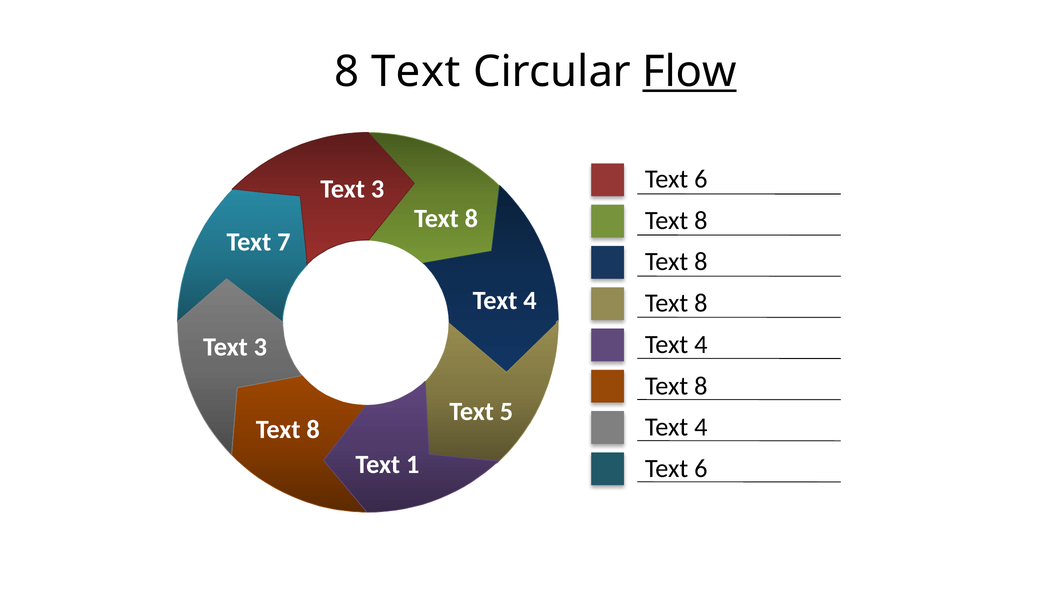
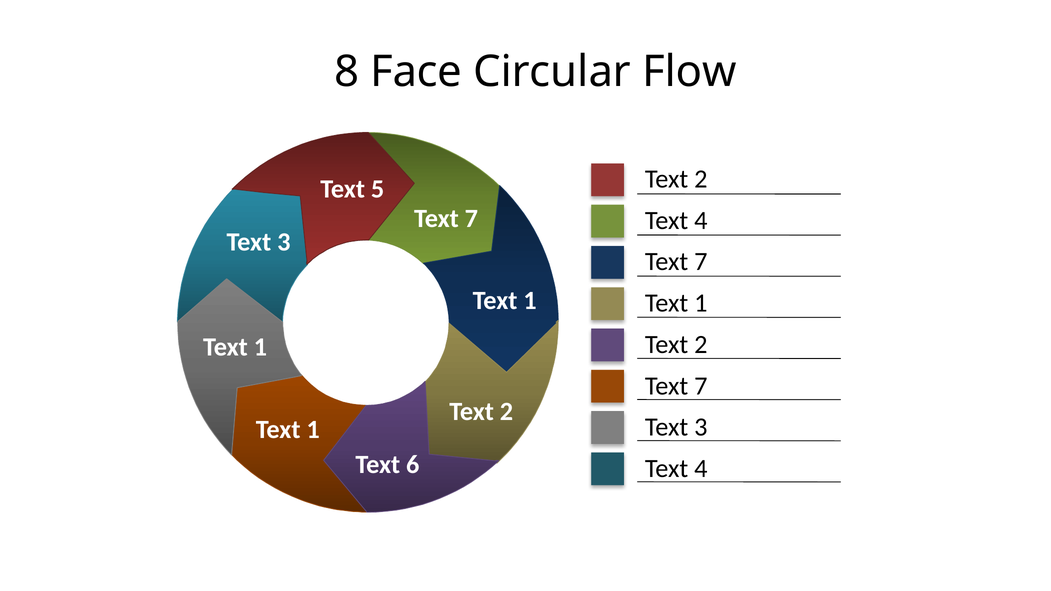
Text at (416, 72): Text -> Face
Flow underline: present -> none
3 at (378, 189): 3 -> 5
6 at (701, 179): 6 -> 2
8 at (471, 218): 8 -> 7
8 at (701, 221): 8 -> 4
7 at (284, 242): 7 -> 3
8 at (701, 262): 8 -> 7
4 at (530, 301): 4 -> 1
8 at (701, 303): 8 -> 1
4 at (701, 345): 4 -> 2
3 at (260, 347): 3 -> 1
8 at (701, 386): 8 -> 7
5 at (507, 412): 5 -> 2
4 at (701, 427): 4 -> 3
8 at (313, 429): 8 -> 1
1: 1 -> 6
6 at (701, 469): 6 -> 4
